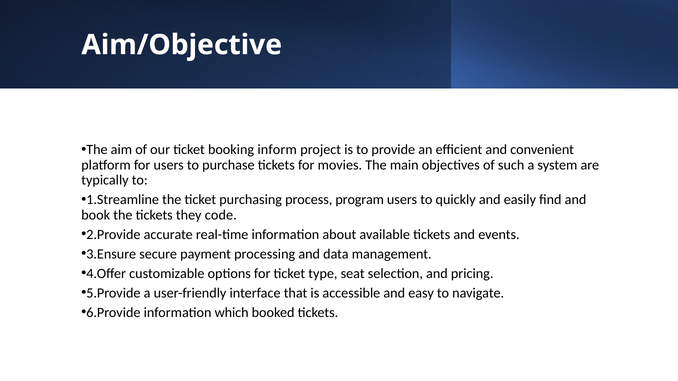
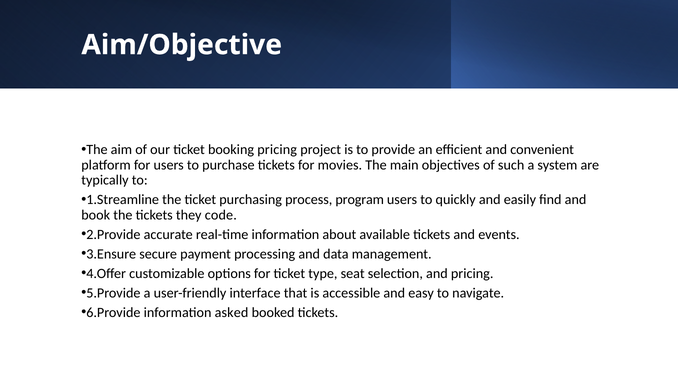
booking inform: inform -> pricing
which: which -> asked
